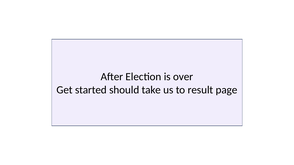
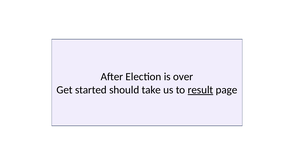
result underline: none -> present
